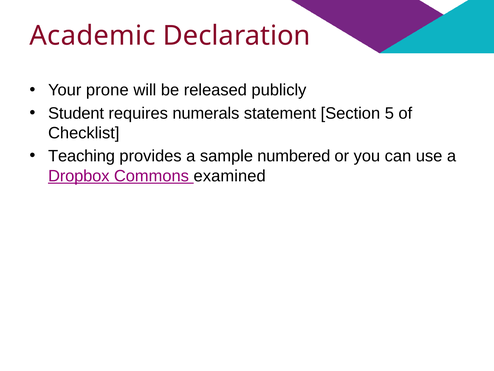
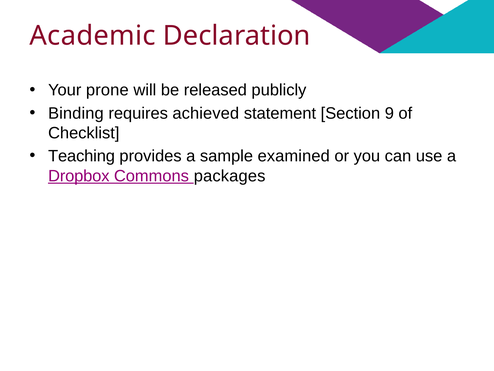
Student: Student -> Binding
numerals: numerals -> achieved
5: 5 -> 9
numbered: numbered -> examined
examined: examined -> packages
